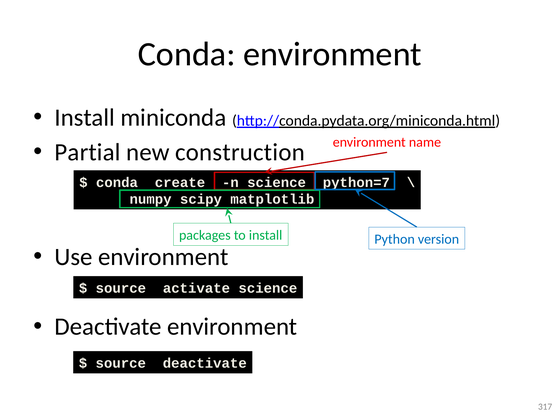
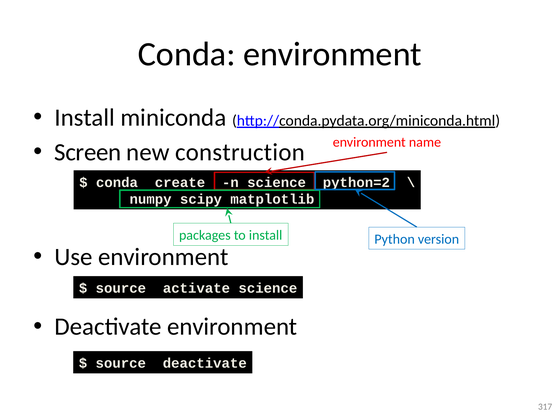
Partial: Partial -> Screen
python=7: python=7 -> python=2
